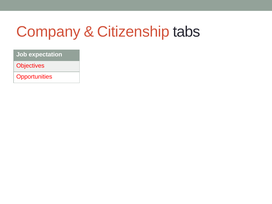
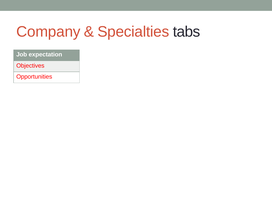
Citizenship: Citizenship -> Specialties
